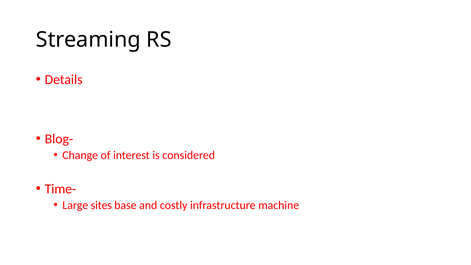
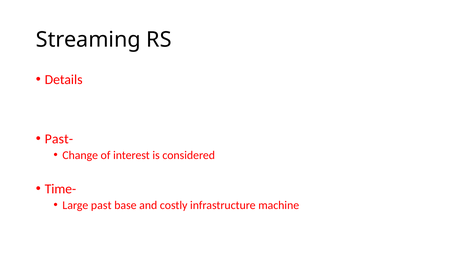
Blog-: Blog- -> Past-
sites: sites -> past
